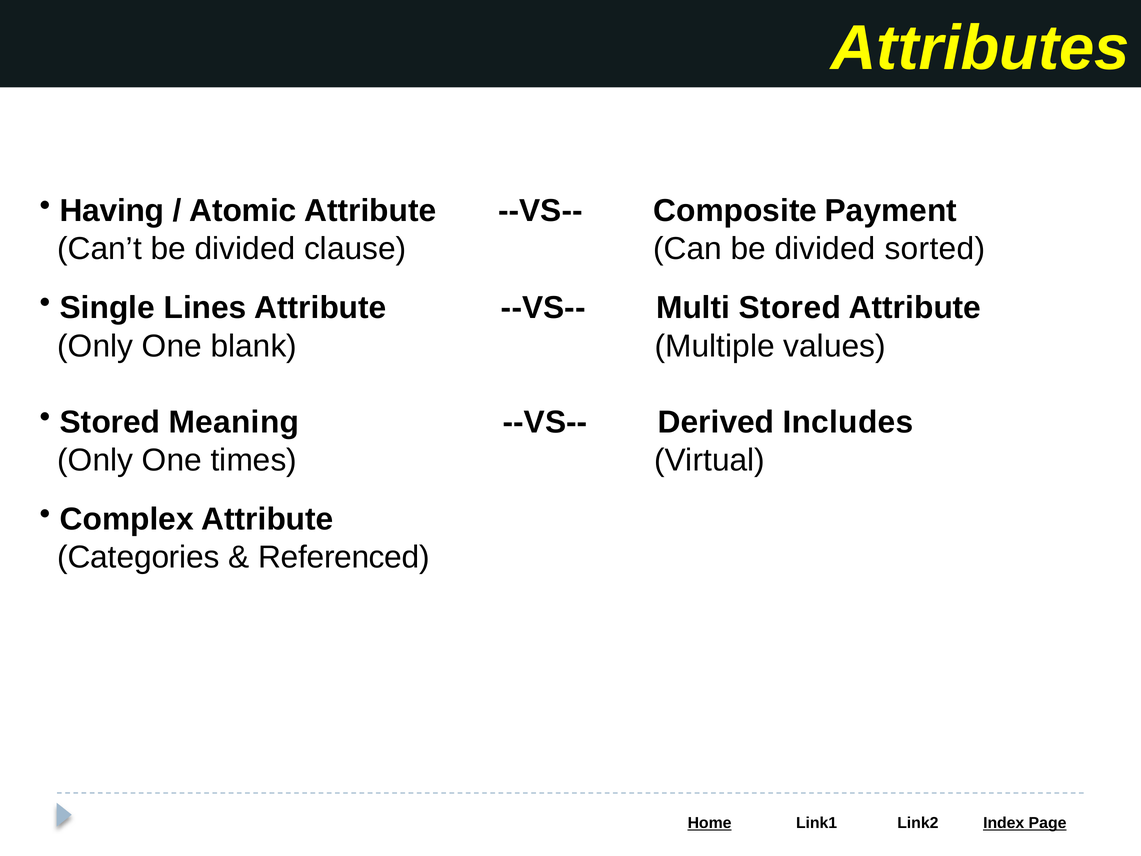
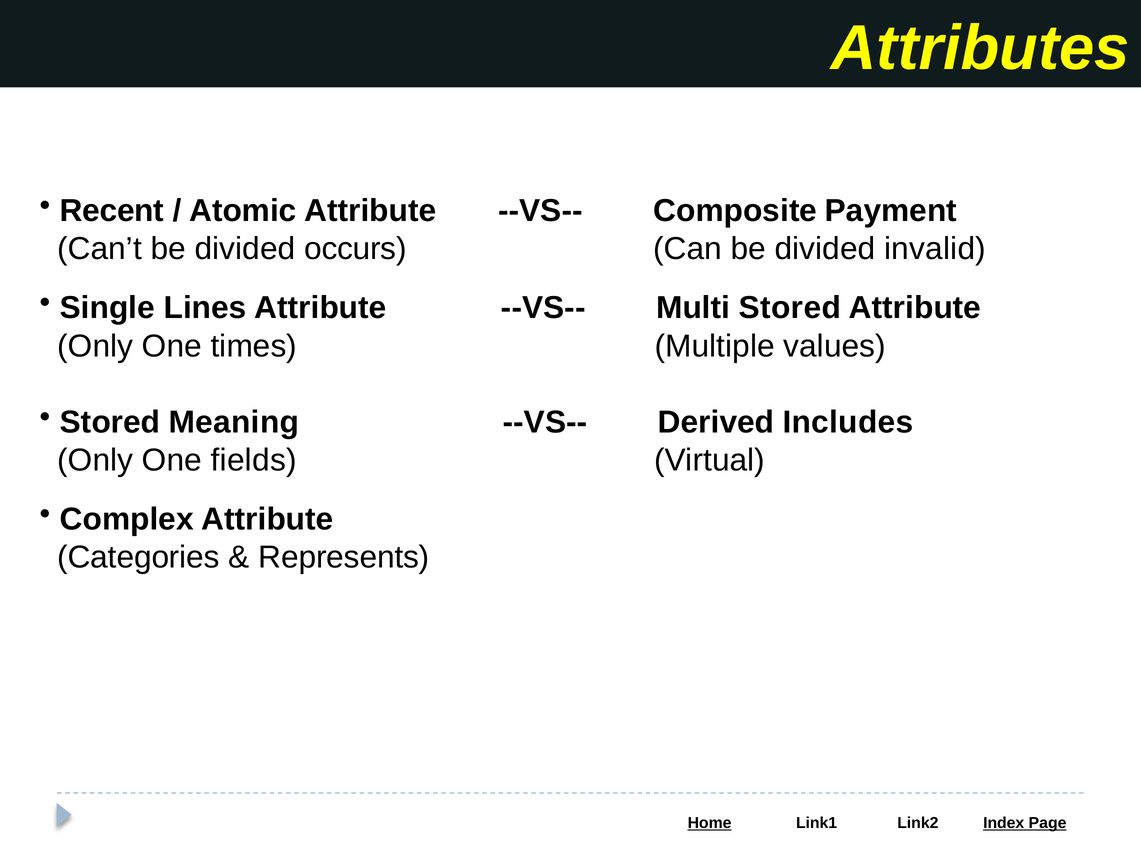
Having: Having -> Recent
clause: clause -> occurs
sorted: sorted -> invalid
blank: blank -> times
times: times -> fields
Referenced: Referenced -> Represents
